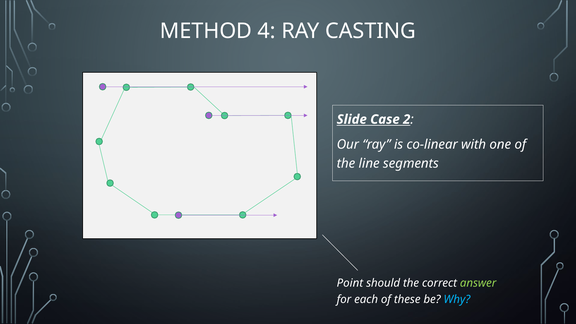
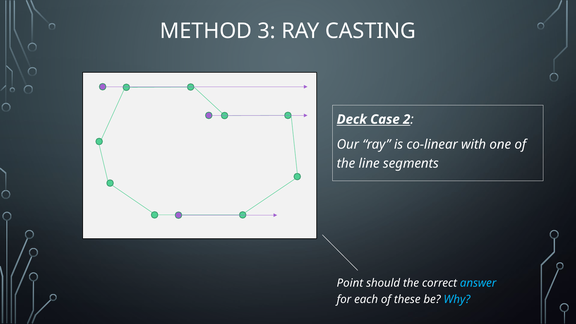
4: 4 -> 3
Slide: Slide -> Deck
answer colour: light green -> light blue
